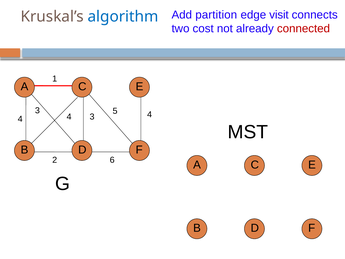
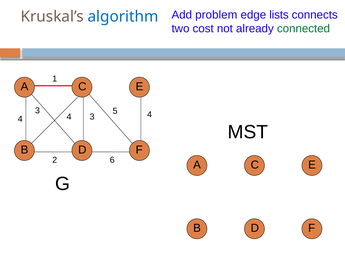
partition: partition -> problem
visit: visit -> lists
connected colour: red -> green
